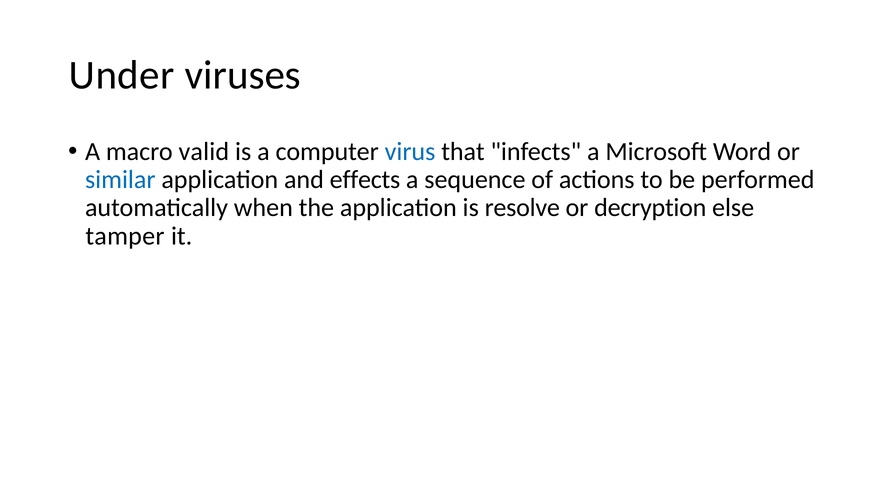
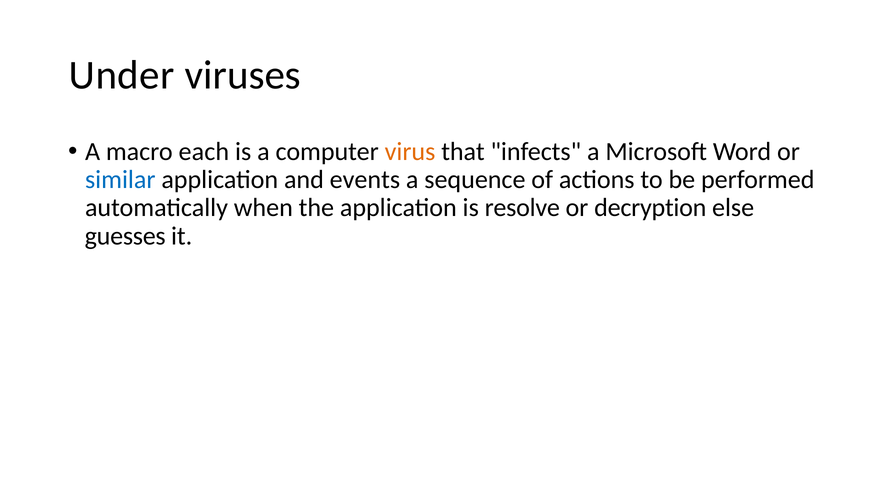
valid: valid -> each
virus colour: blue -> orange
effects: effects -> events
tamper: tamper -> guesses
